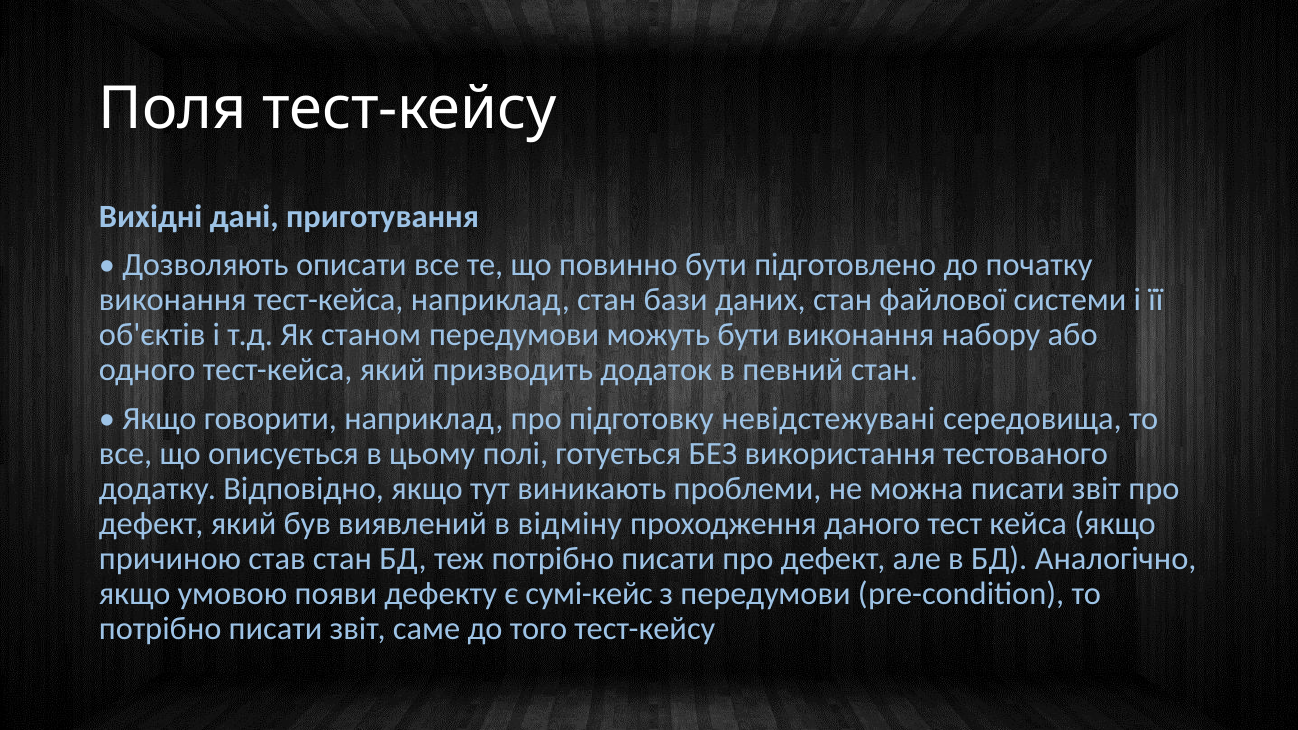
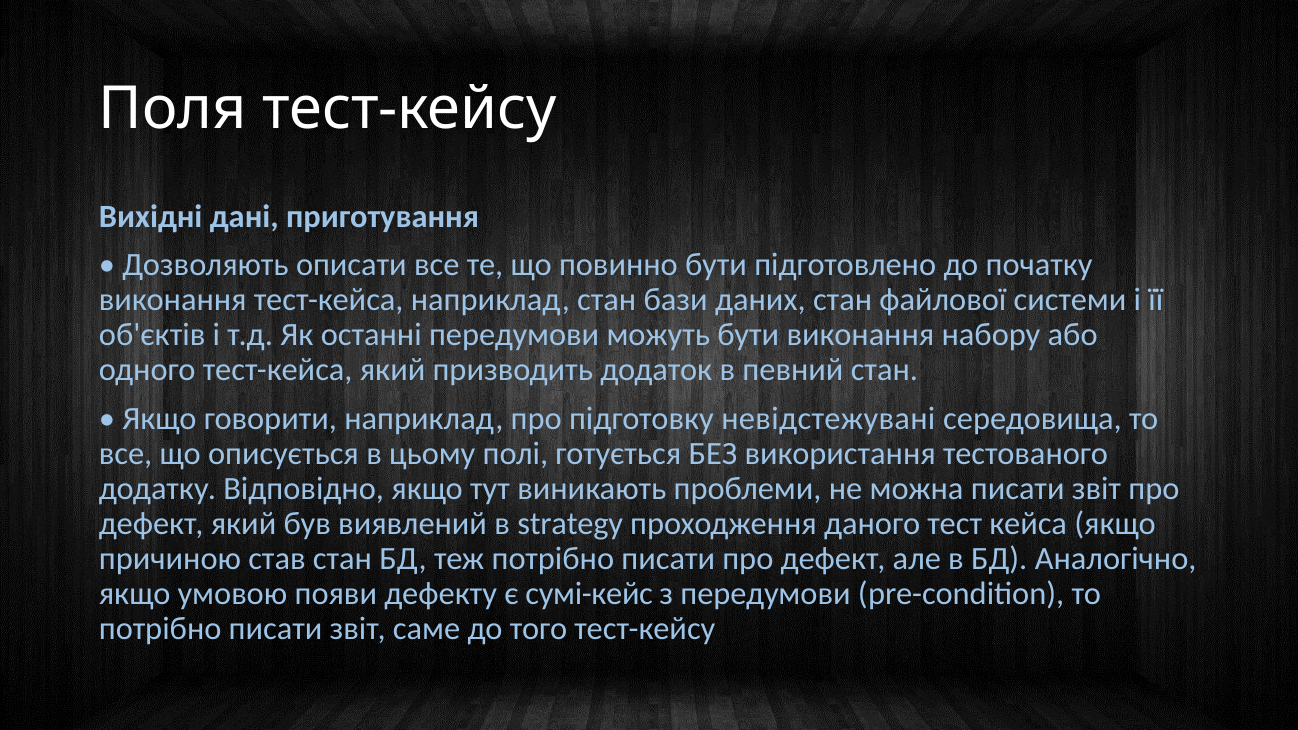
станом: станом -> останні
відміну: відміну -> strategy
